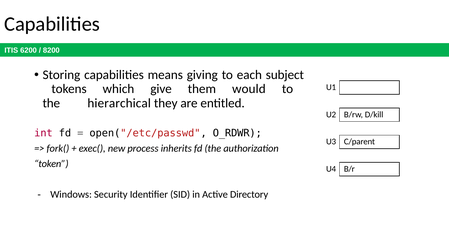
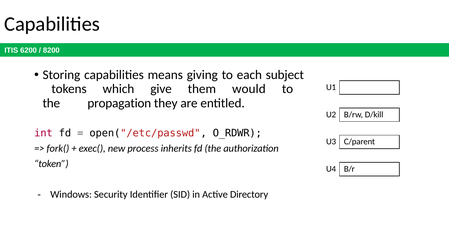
hierarchical: hierarchical -> propagation
